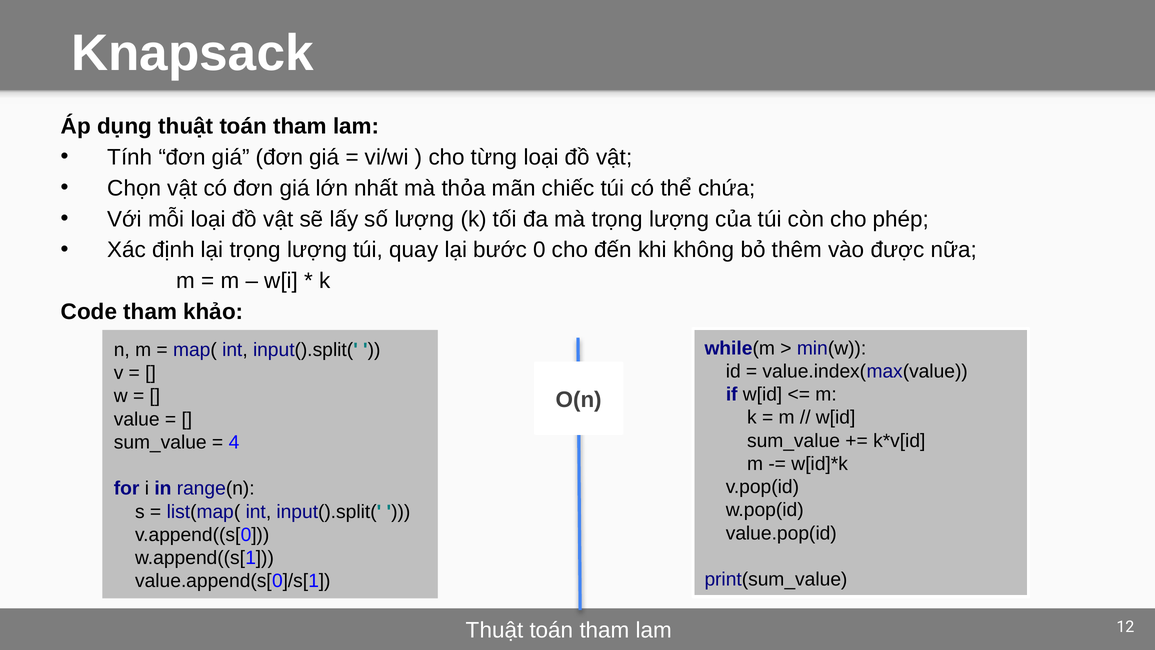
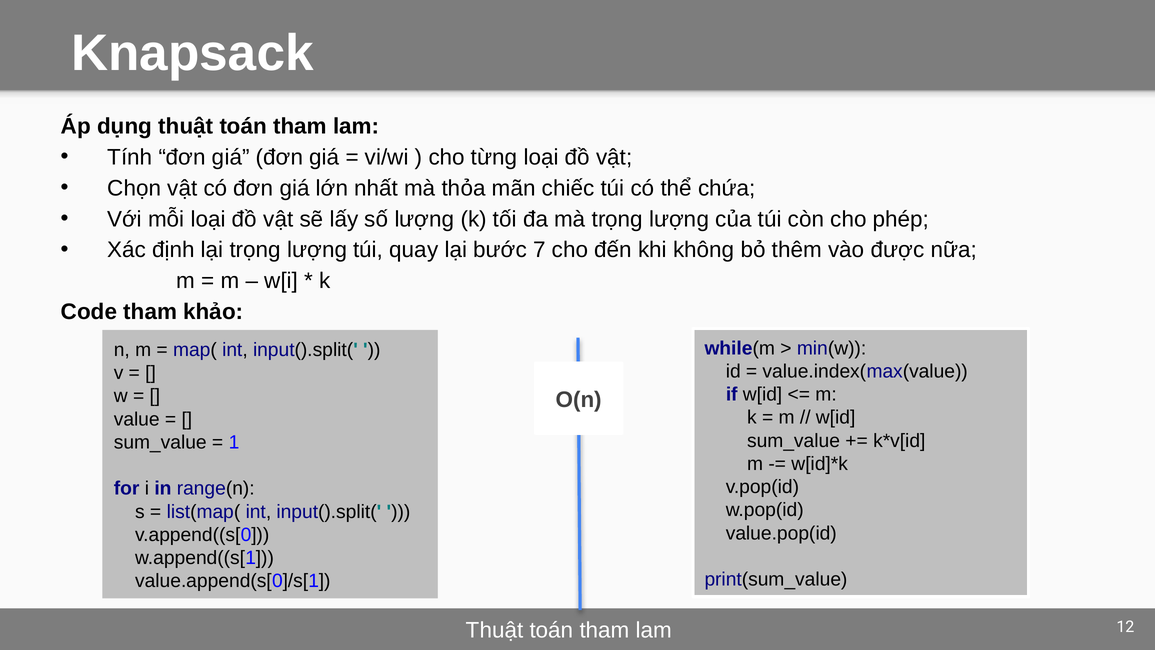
0: 0 -> 7
4: 4 -> 1
